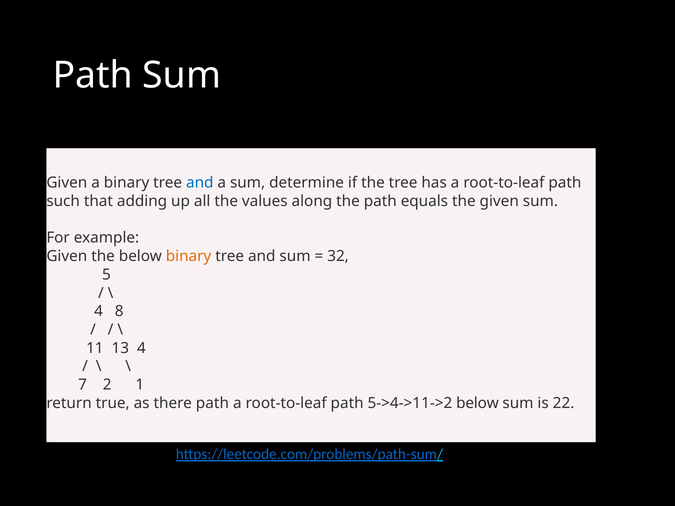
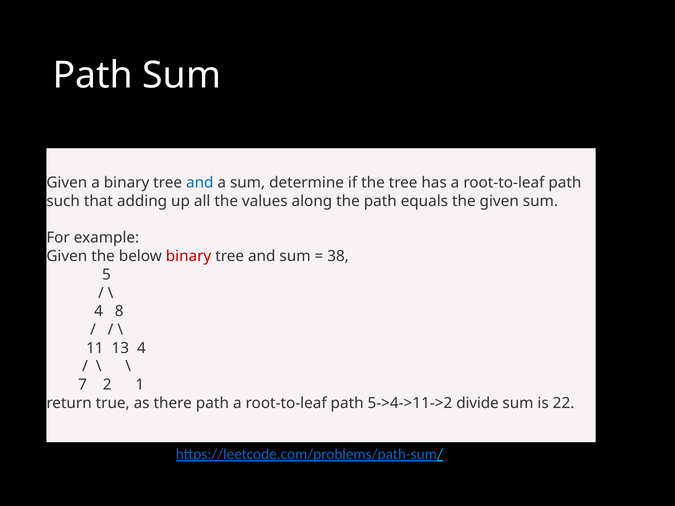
binary at (189, 256) colour: orange -> red
32: 32 -> 38
5->4->11->2 below: below -> divide
